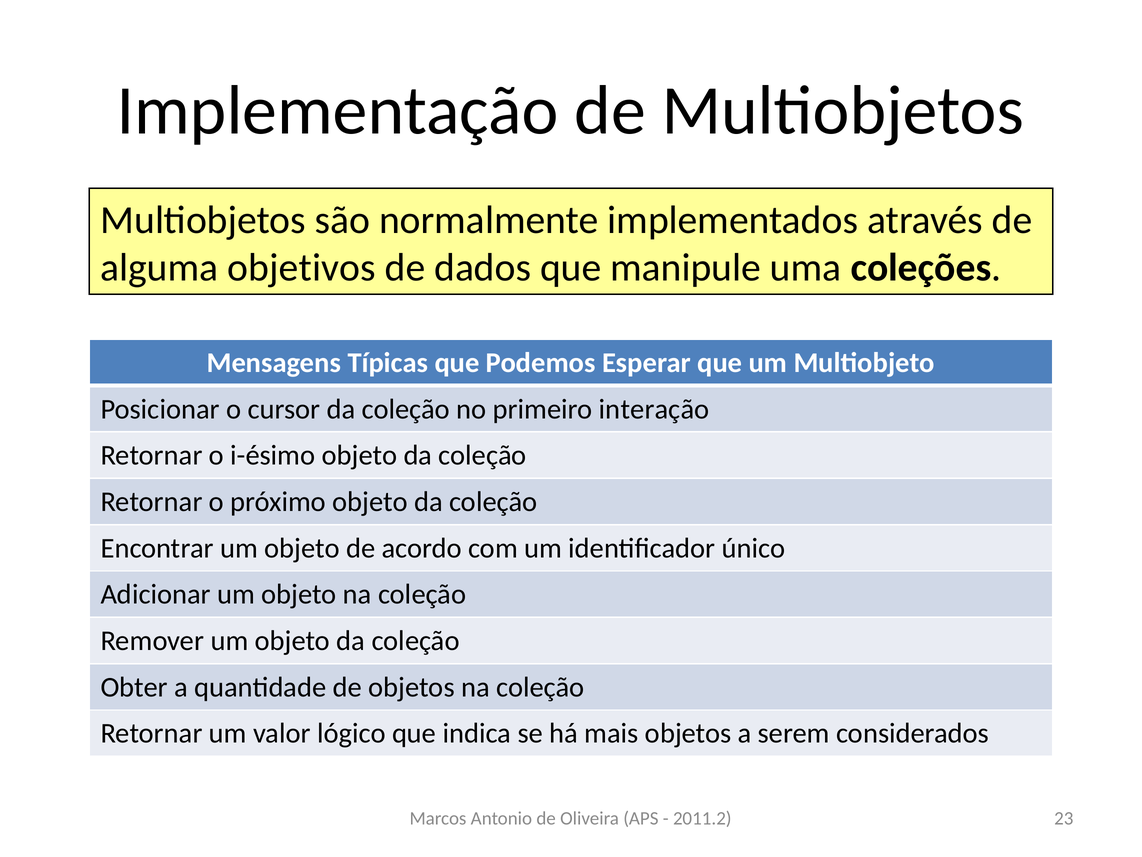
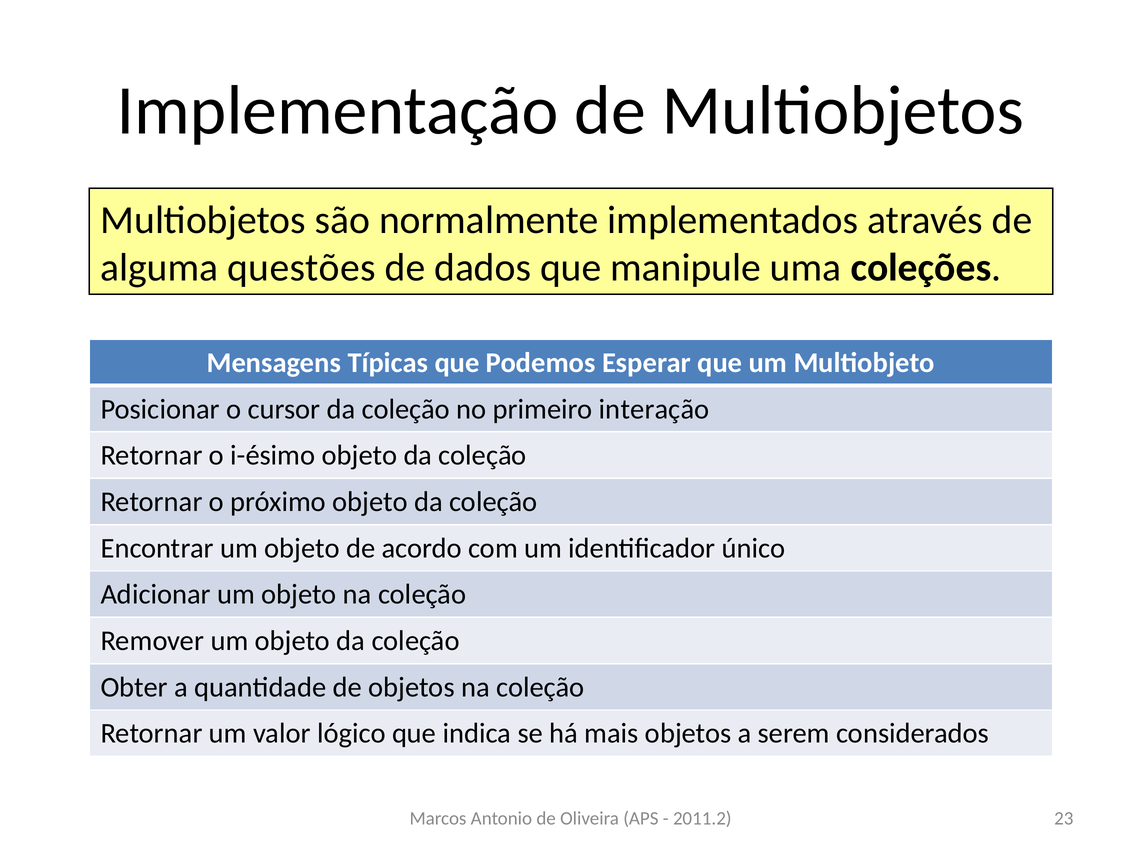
objetivos: objetivos -> questões
